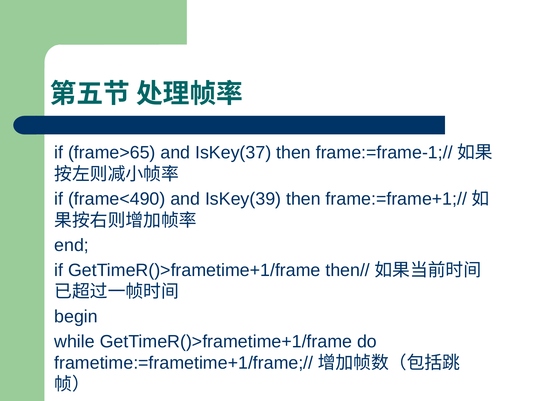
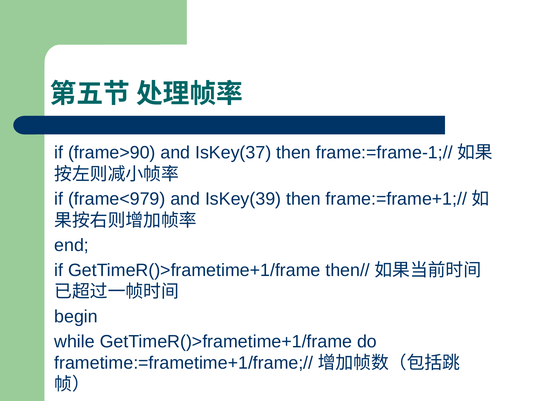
frame>65: frame>65 -> frame>90
frame<490: frame<490 -> frame<979
